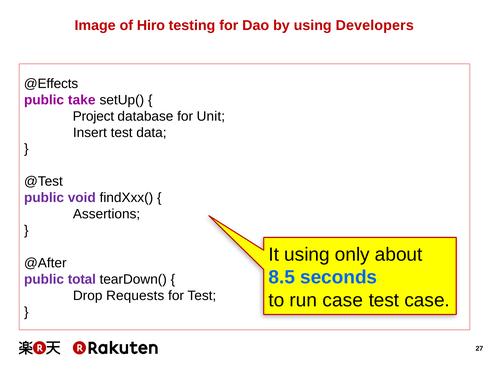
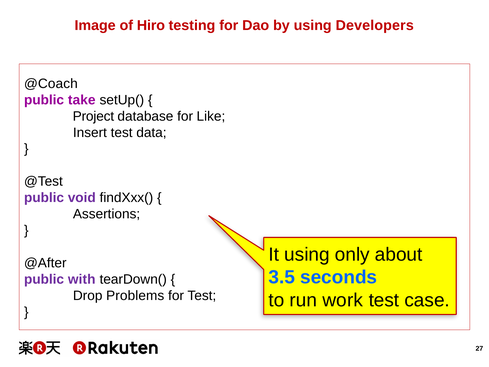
@Effects: @Effects -> @Coach
Unit: Unit -> Like
8.5: 8.5 -> 3.5
total: total -> with
Requests: Requests -> Problems
run case: case -> work
